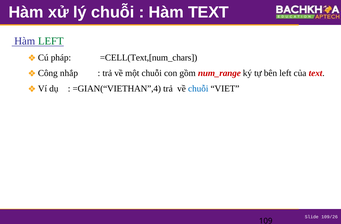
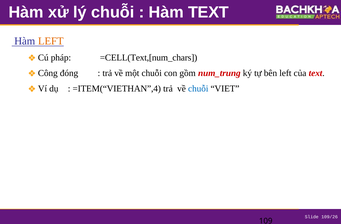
LEFT at (51, 41) colour: green -> orange
nhắp: nhắp -> đóng
num_range: num_range -> num_trung
=GIAN(“VIETHAN”,4: =GIAN(“VIETHAN”,4 -> =ITEM(“VIETHAN”,4
